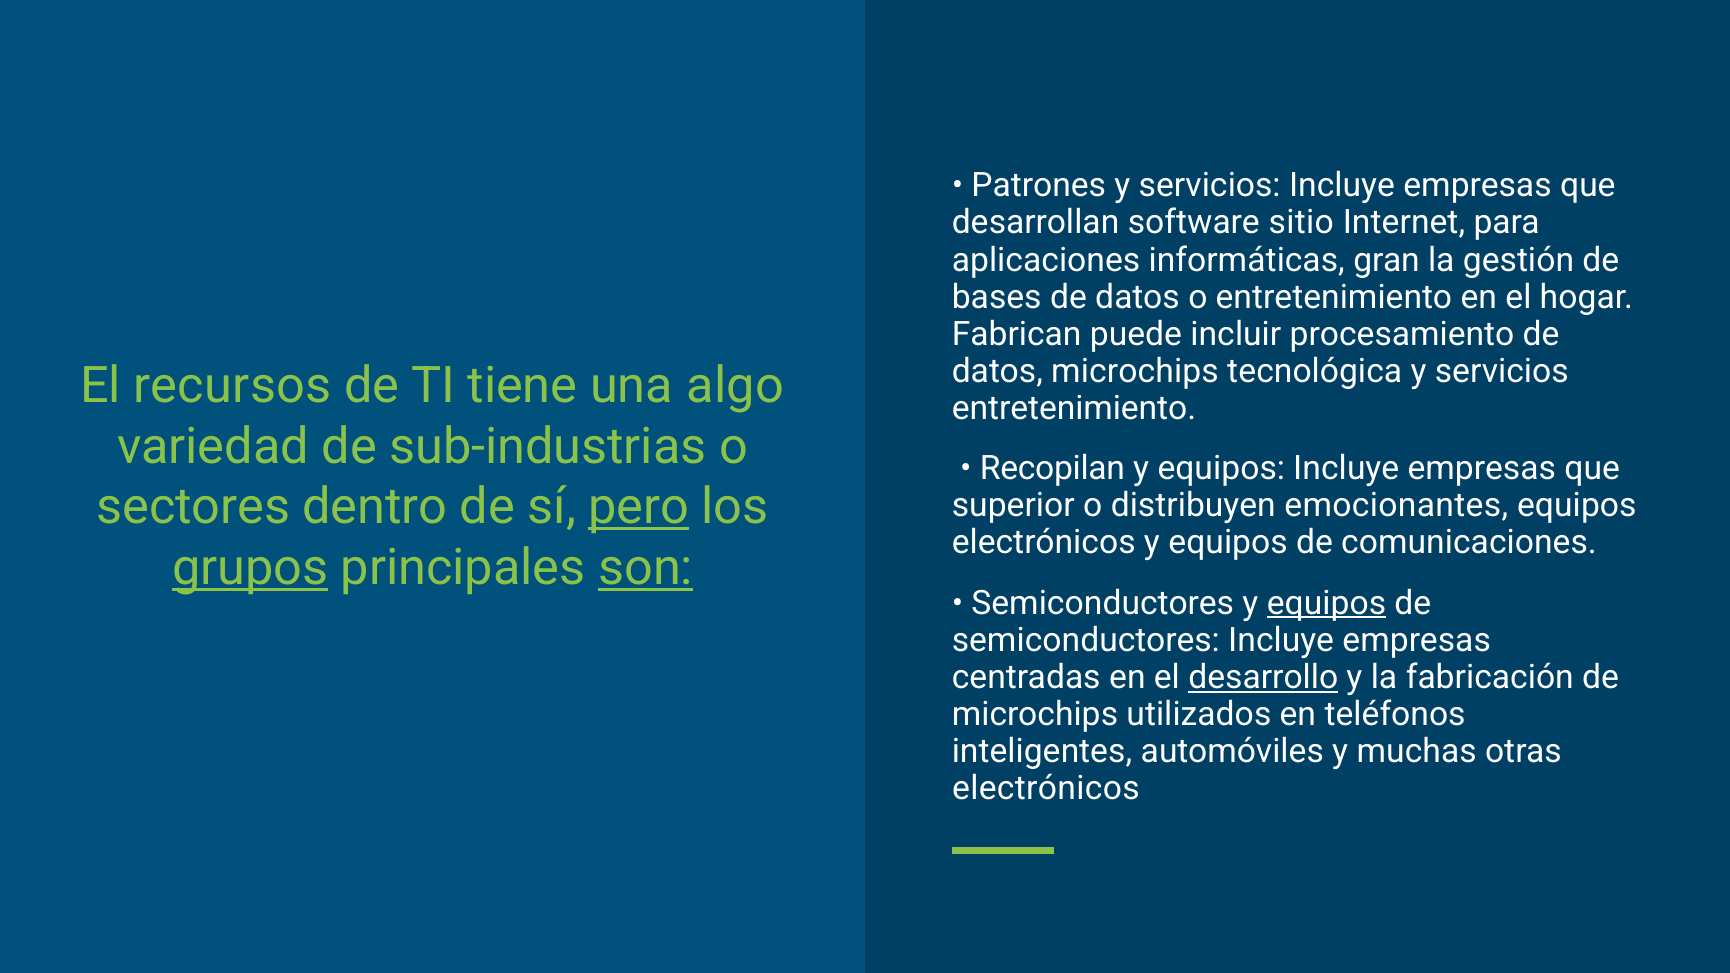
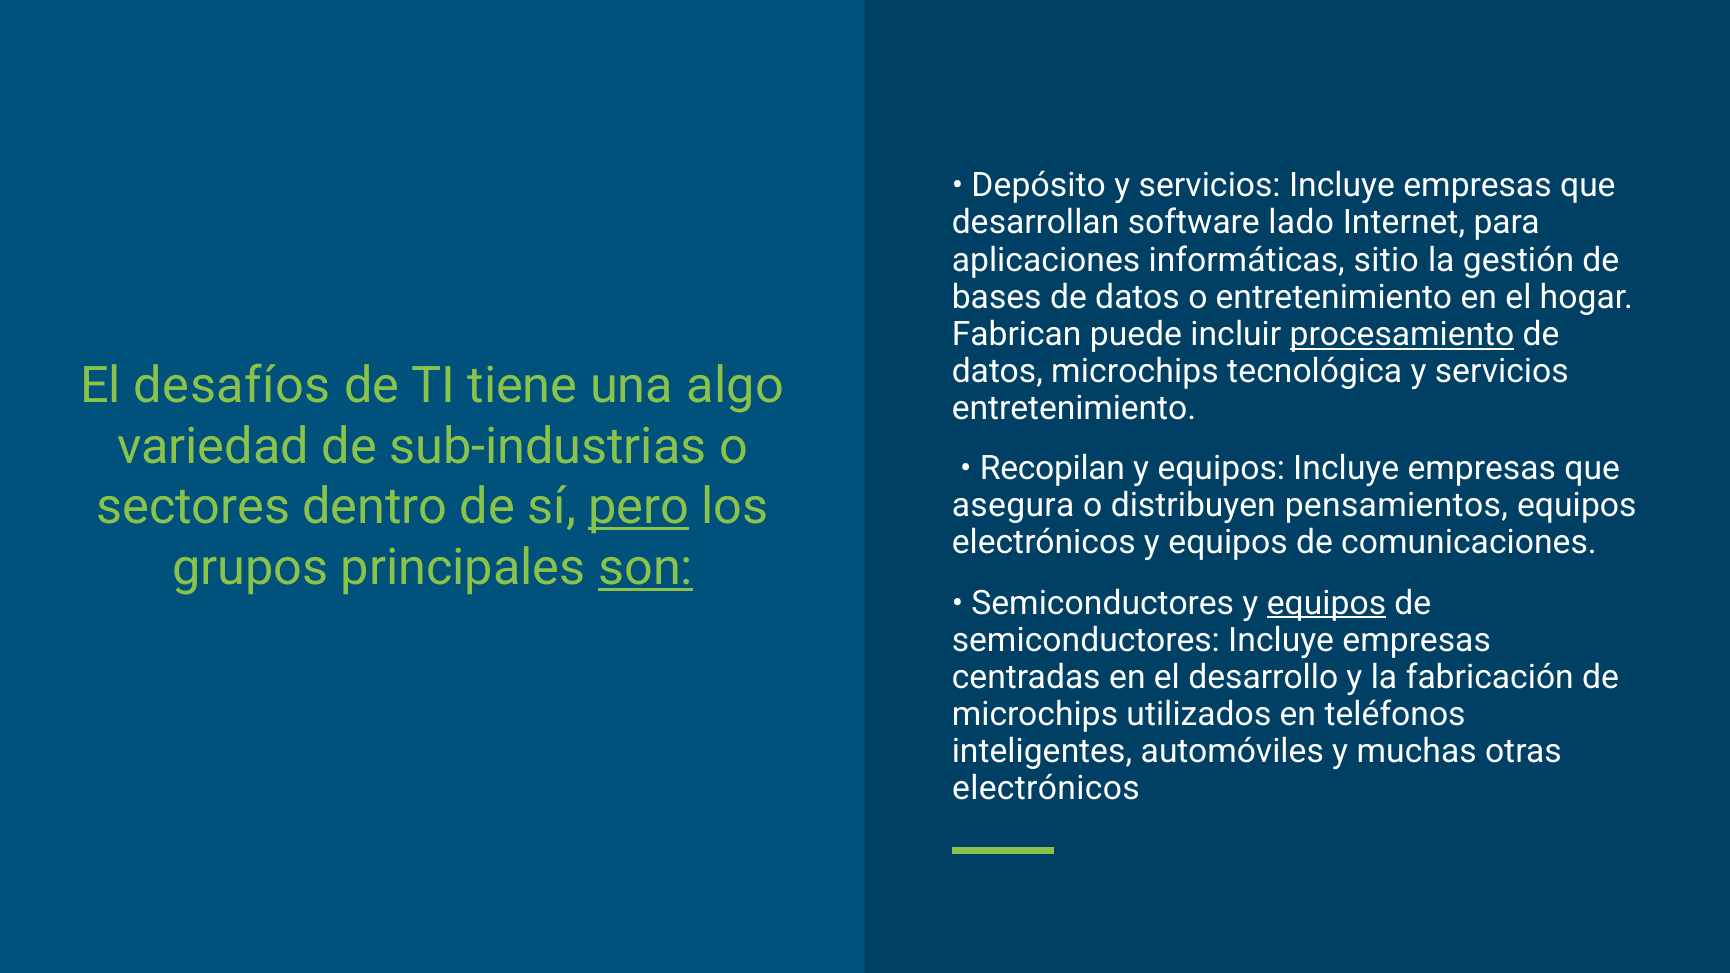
Patrones: Patrones -> Depósito
sitio: sitio -> lado
gran: gran -> sitio
procesamiento underline: none -> present
recursos: recursos -> desafíos
superior: superior -> asegura
emocionantes: emocionantes -> pensamientos
grupos underline: present -> none
desarrollo underline: present -> none
